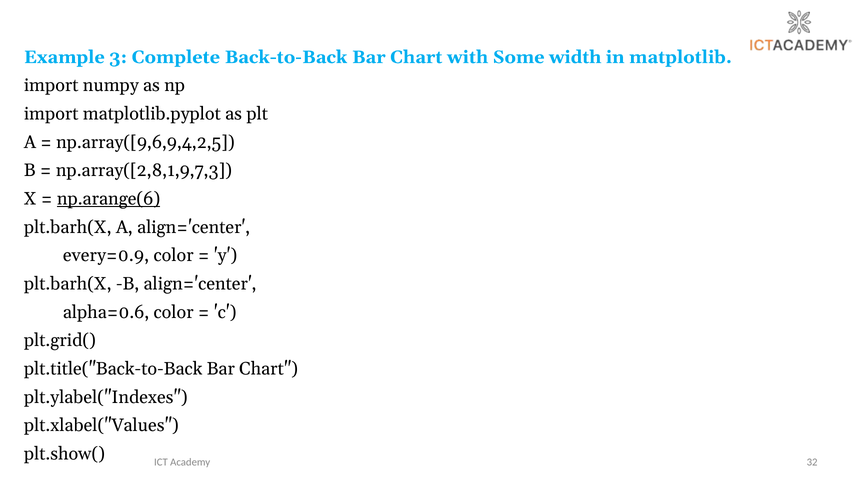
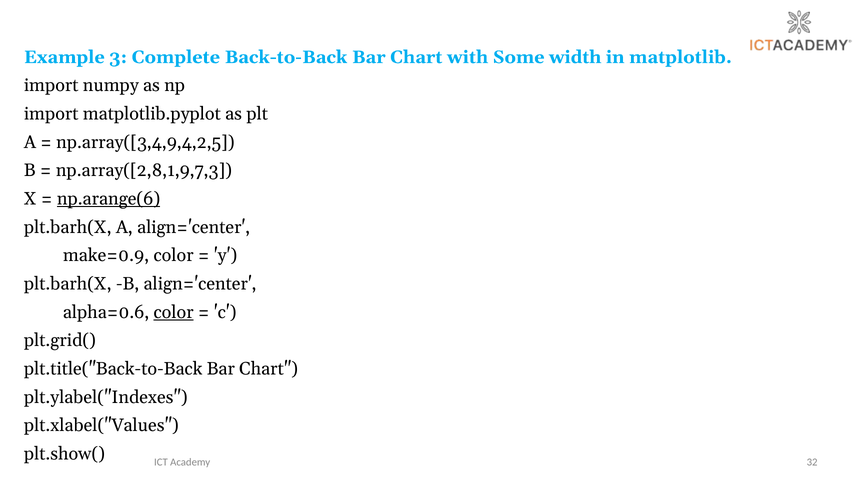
np.array([9,6,9,4,2,5: np.array([9,6,9,4,2,5 -> np.array([3,4,9,4,2,5
every=0.9: every=0.9 -> make=0.9
color at (174, 312) underline: none -> present
